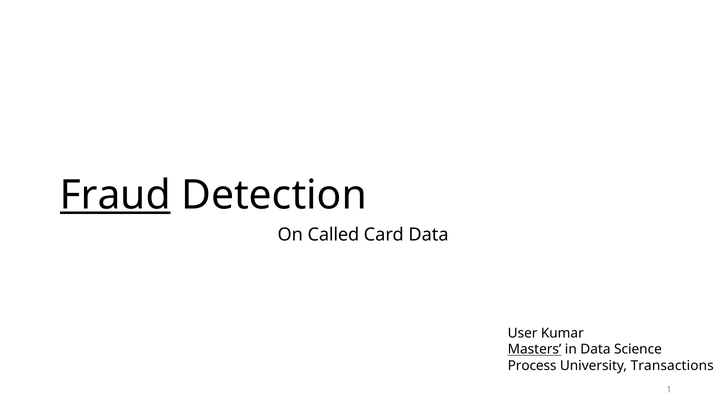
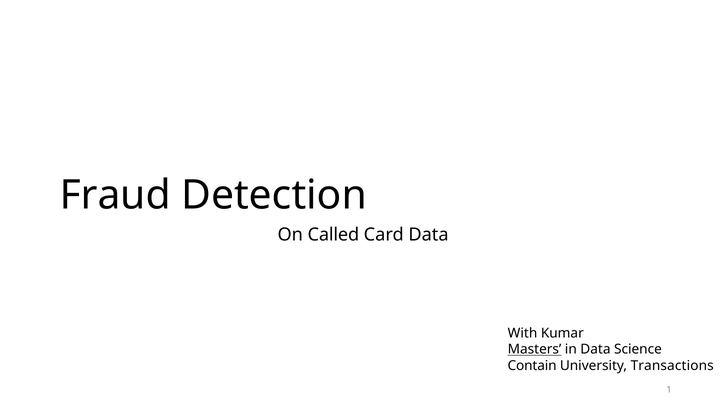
Fraud underline: present -> none
User: User -> With
Process: Process -> Contain
